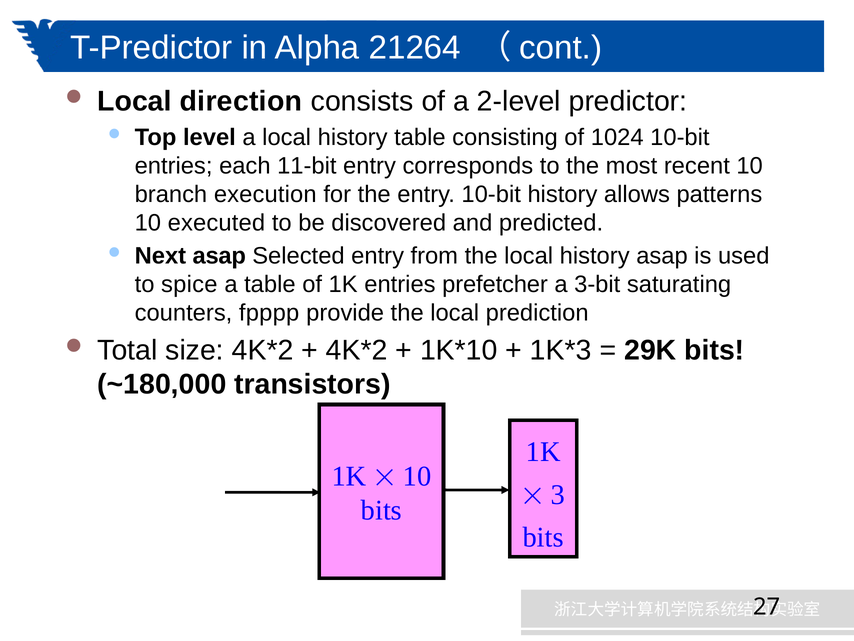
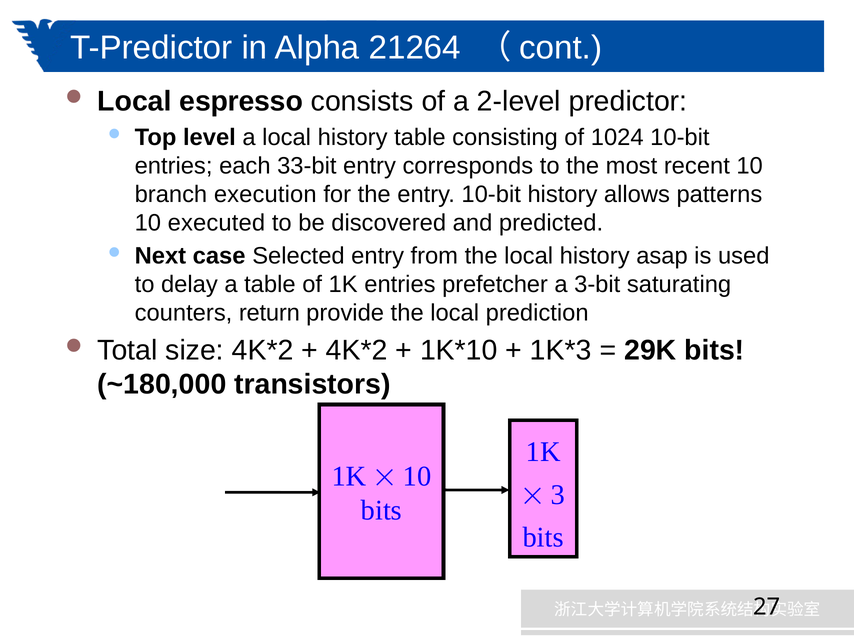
direction: direction -> espresso
11-bit: 11-bit -> 33-bit
Next asap: asap -> case
spice: spice -> delay
fpppp: fpppp -> return
